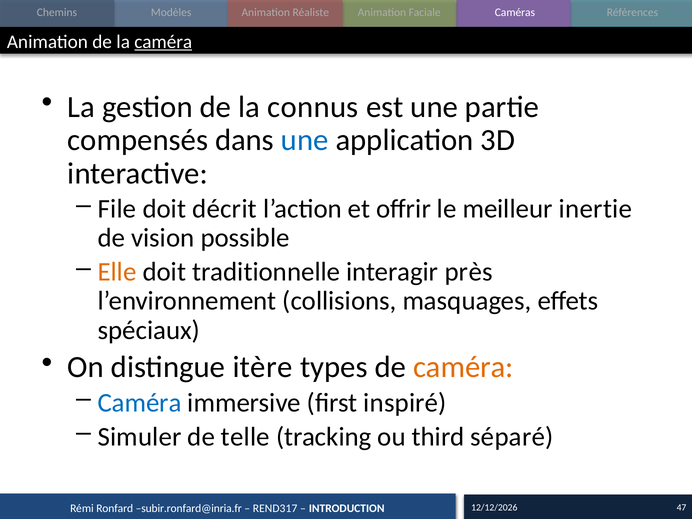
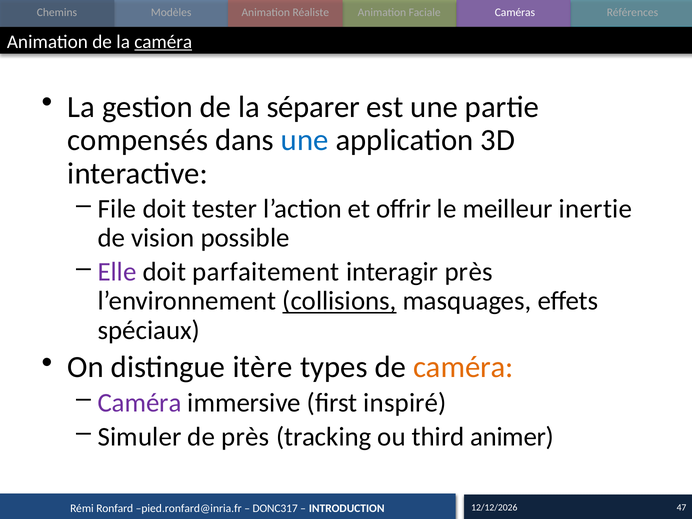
connus: connus -> séparer
décrit: décrit -> tester
Elle colour: orange -> purple
traditionnelle: traditionnelle -> parfaitement
collisions underline: none -> present
Caméra at (140, 403) colour: blue -> purple
de telle: telle -> près
séparé: séparé -> animer
subir.ronfard@inria.fr: subir.ronfard@inria.fr -> pied.ronfard@inria.fr
REND317: REND317 -> DONC317
